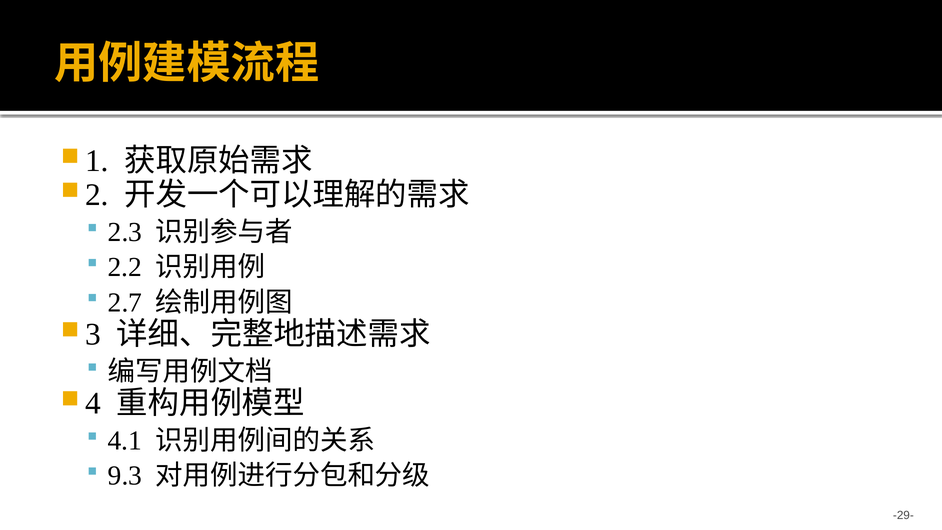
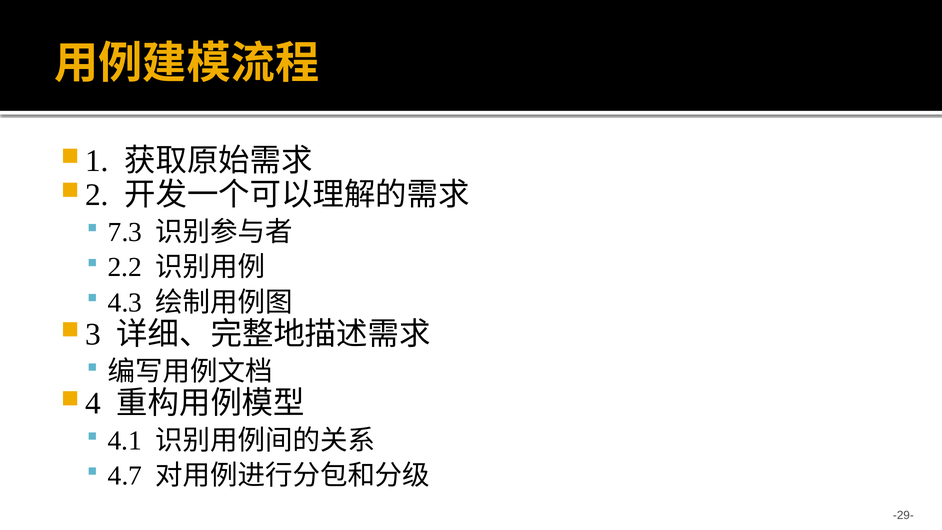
2.3: 2.3 -> 7.3
2.7: 2.7 -> 4.3
9.3: 9.3 -> 4.7
